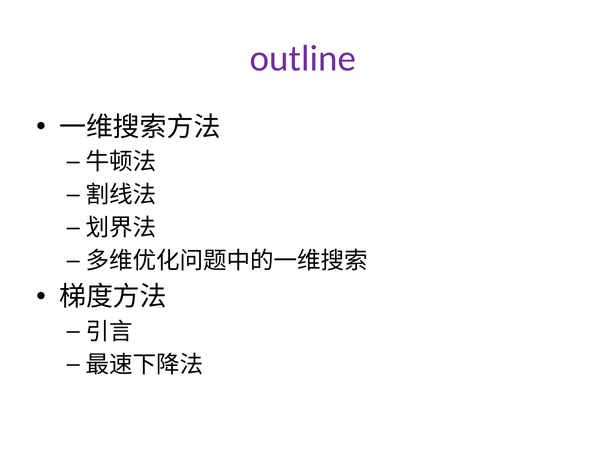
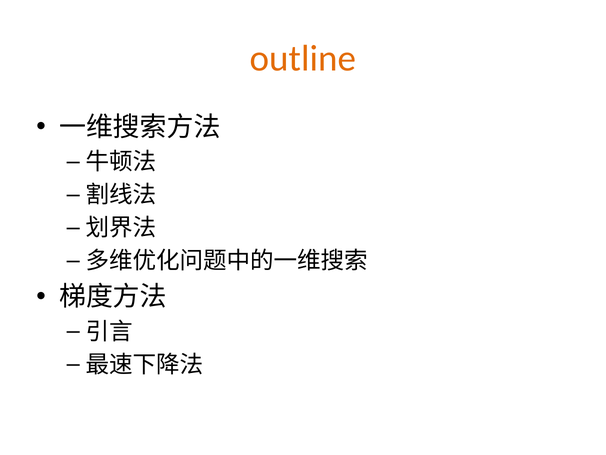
outline colour: purple -> orange
